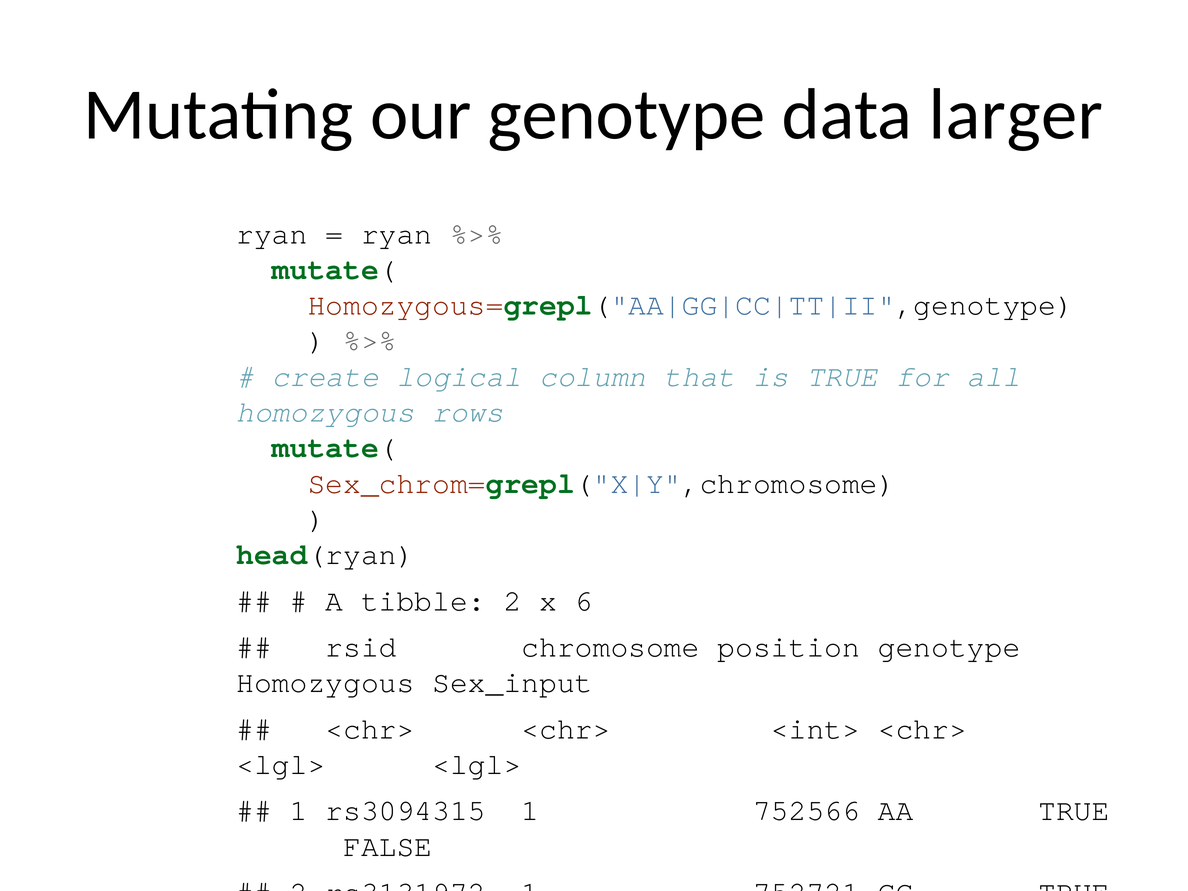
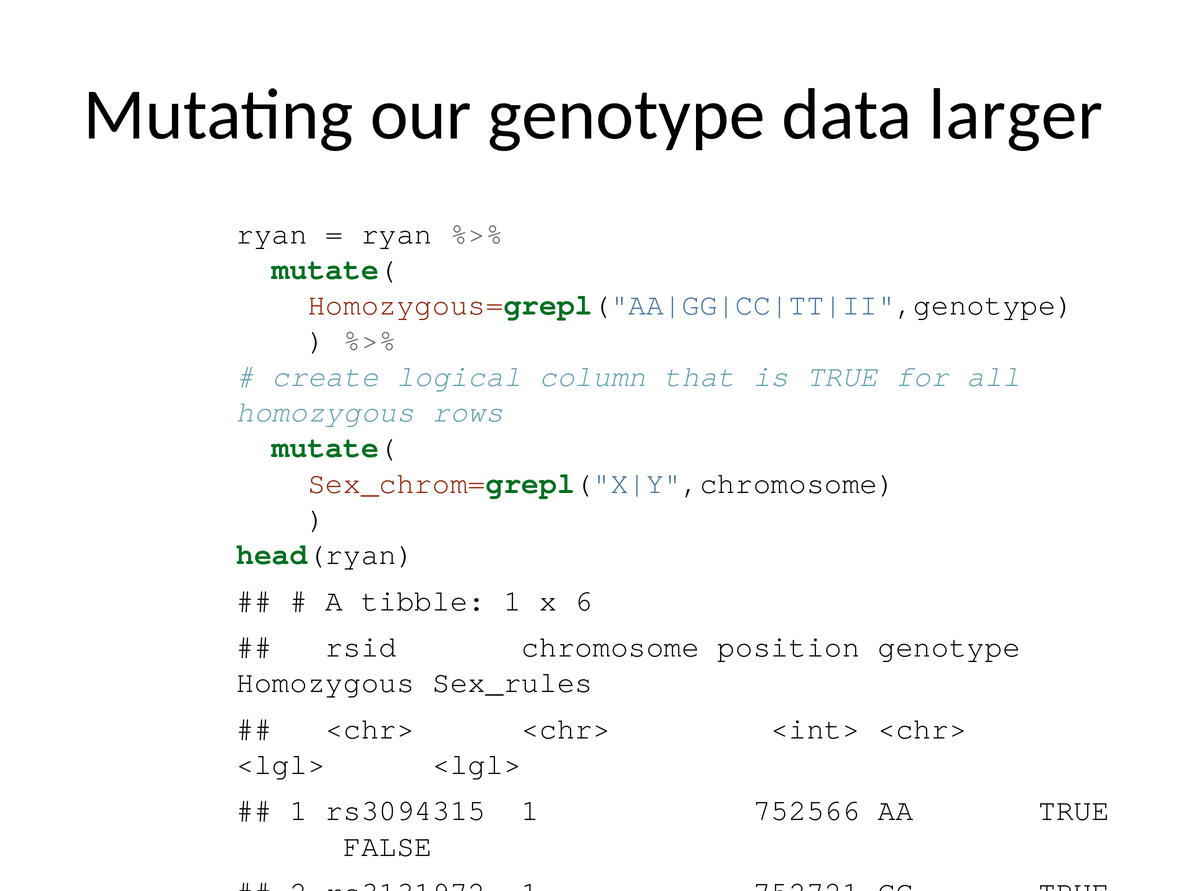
tibble 2: 2 -> 1
Sex_input: Sex_input -> Sex_rules
